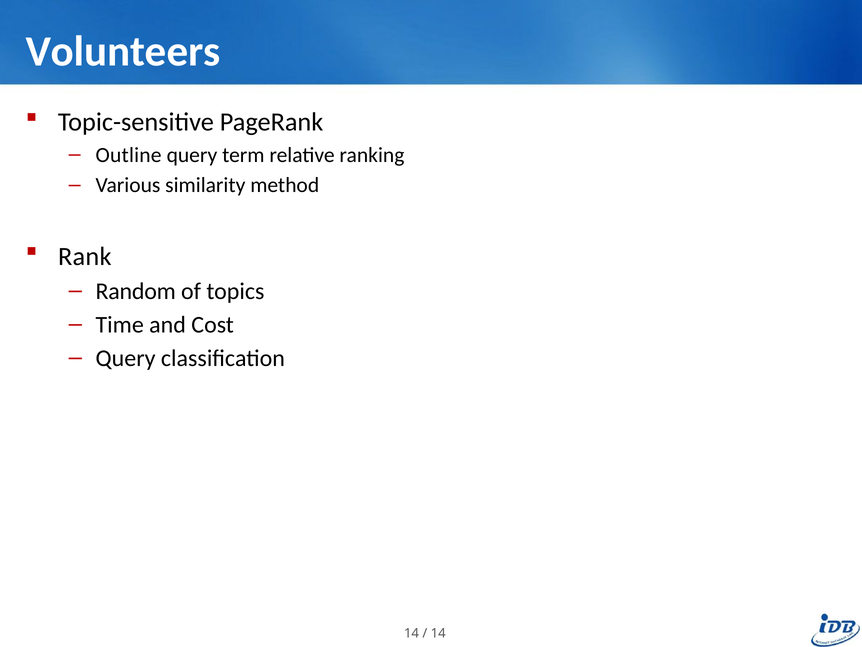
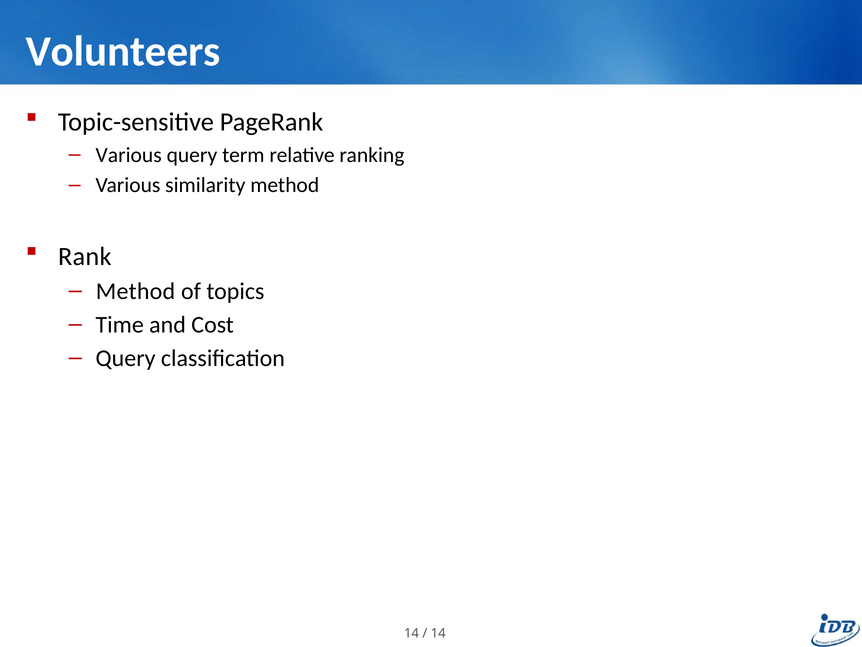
Outline at (129, 155): Outline -> Various
Random at (136, 291): Random -> Method
